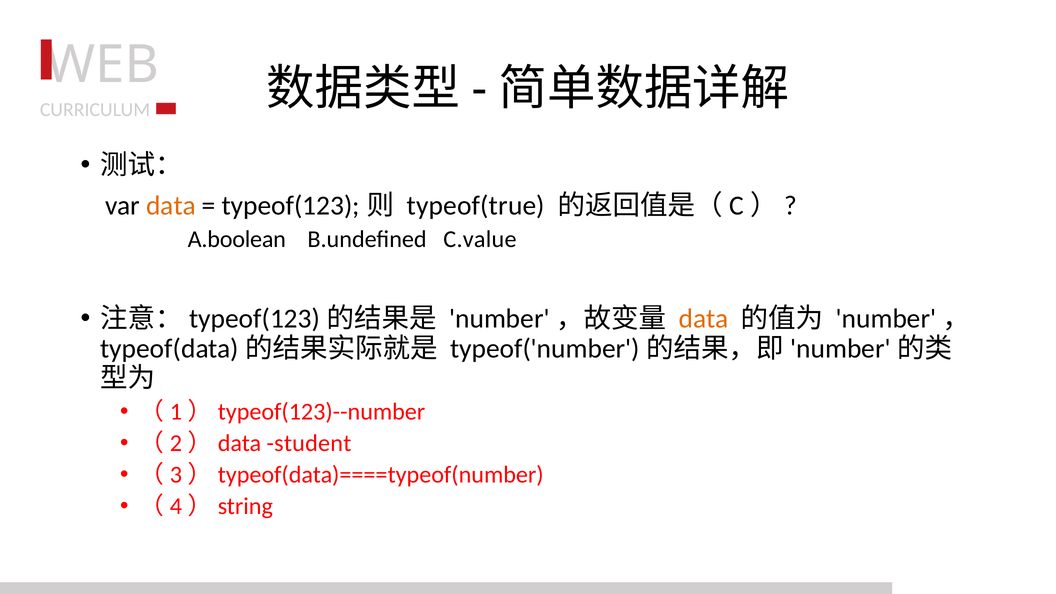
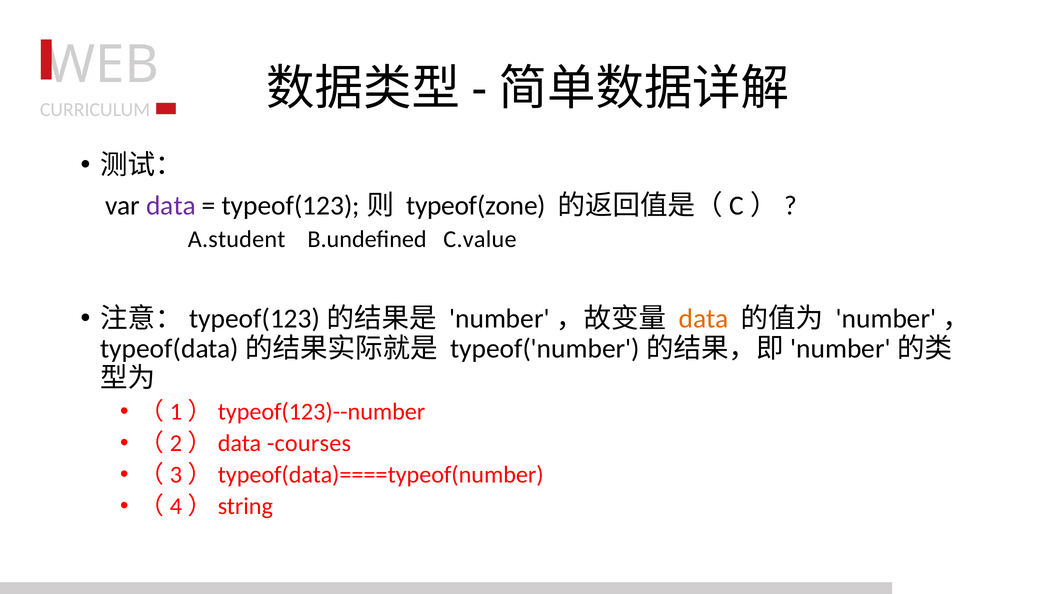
data at (171, 206) colour: orange -> purple
typeof(true: typeof(true -> typeof(zone
A.boolean: A.boolean -> A.student
student: student -> courses
